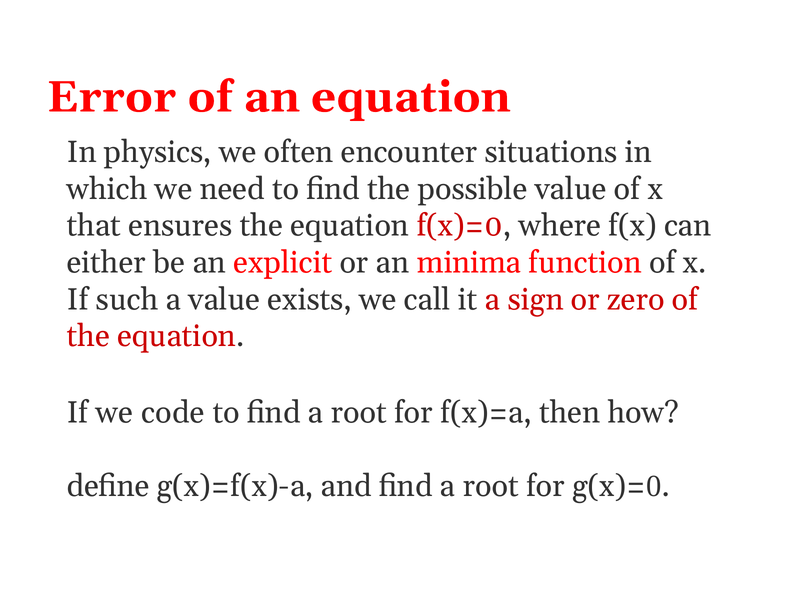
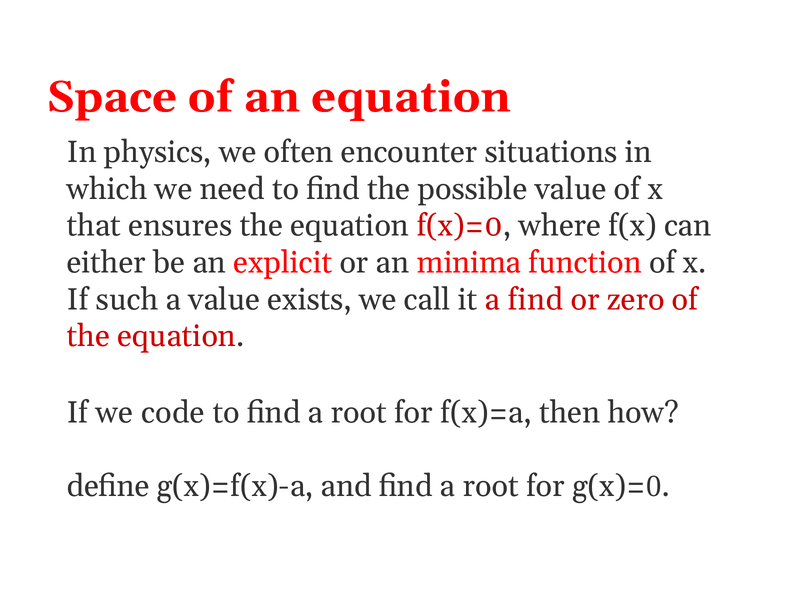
Error: Error -> Space
a sign: sign -> find
